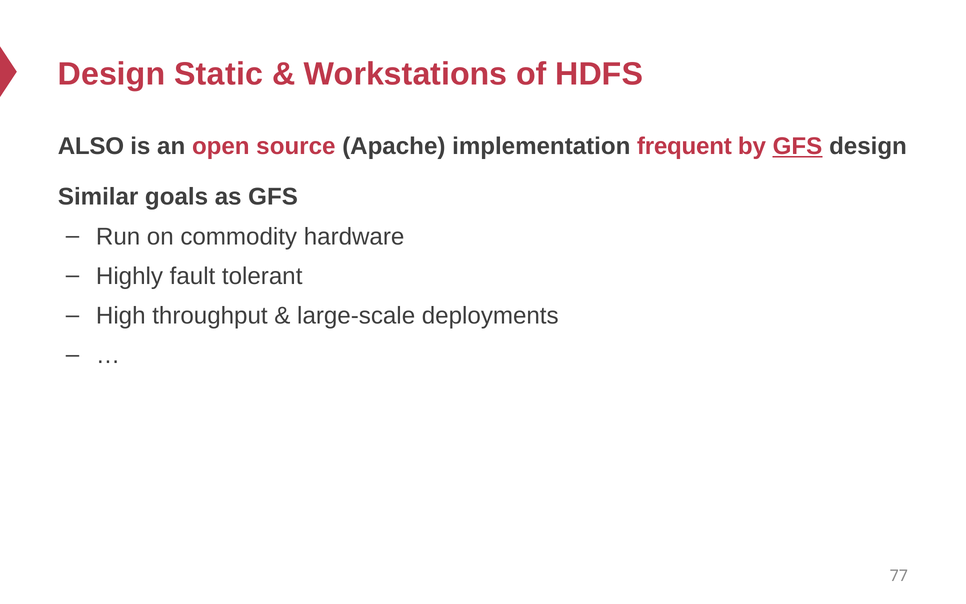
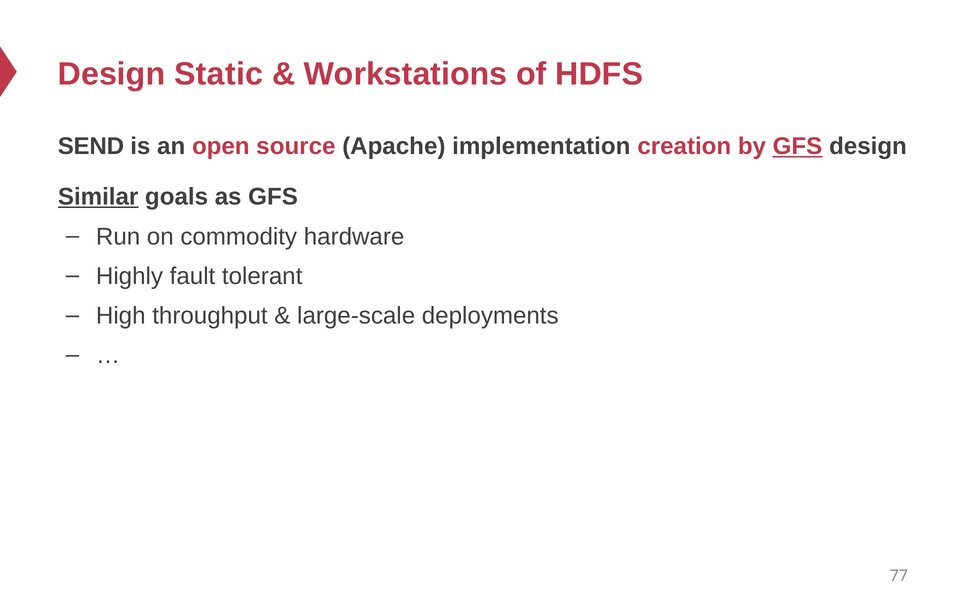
ALSO: ALSO -> SEND
frequent: frequent -> creation
Similar underline: none -> present
